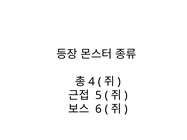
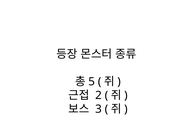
4: 4 -> 5
5: 5 -> 2
6: 6 -> 3
